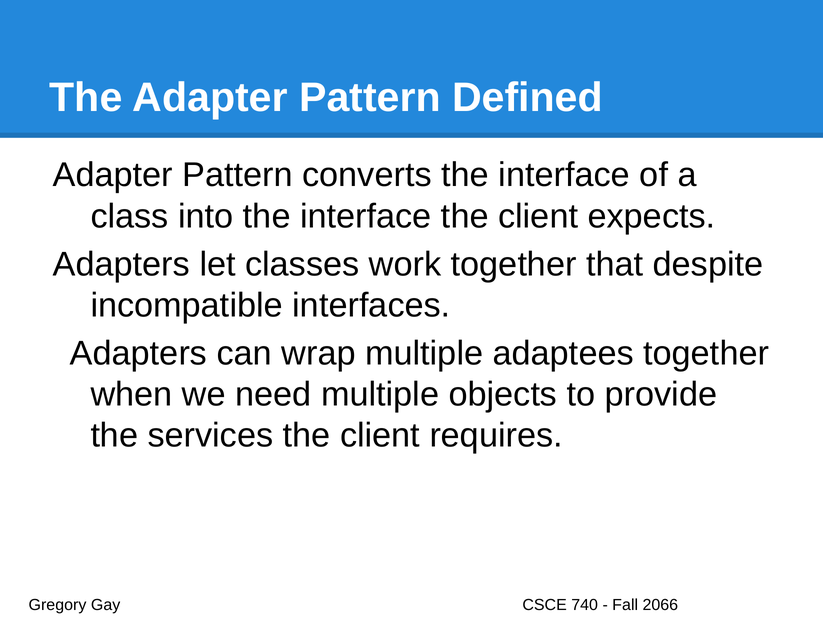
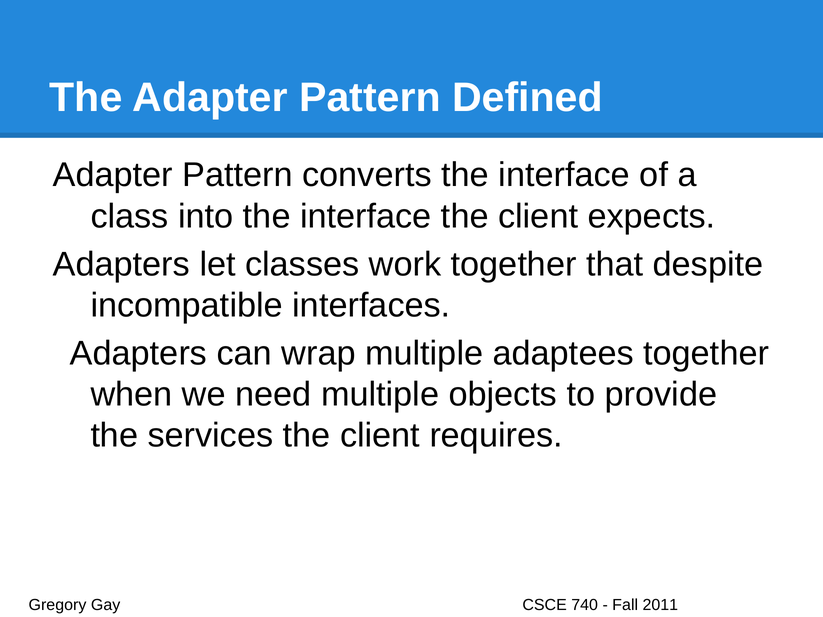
2066: 2066 -> 2011
